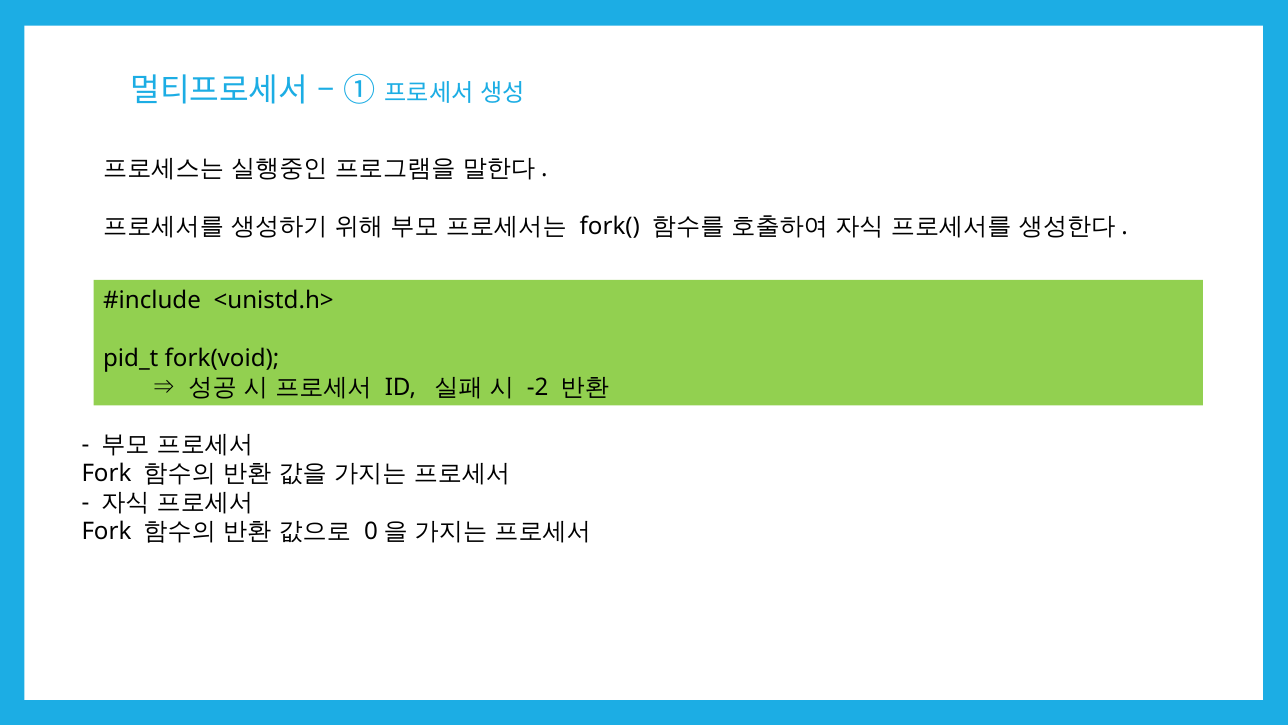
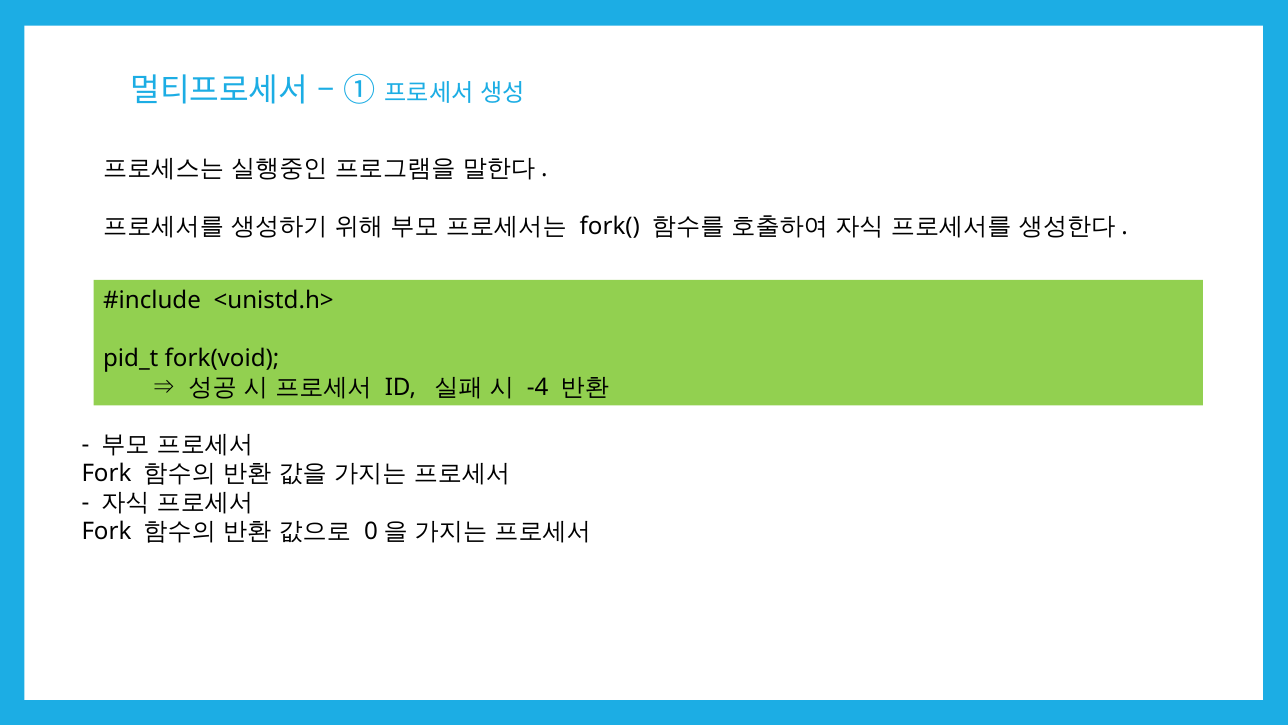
-2: -2 -> -4
